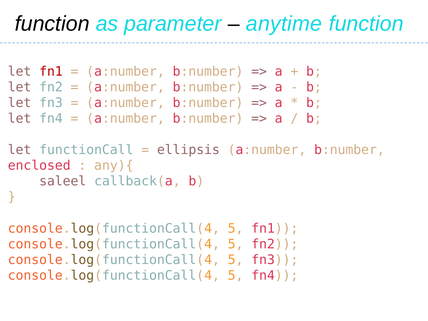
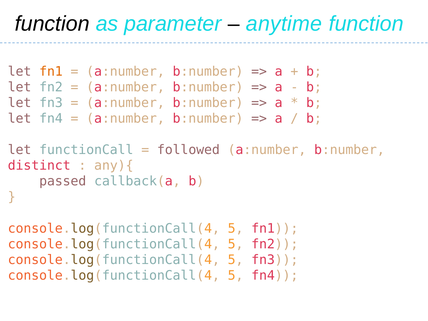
fn1 at (51, 71) colour: red -> orange
ellipsis: ellipsis -> followed
enclosed: enclosed -> distinct
saleel: saleel -> passed
